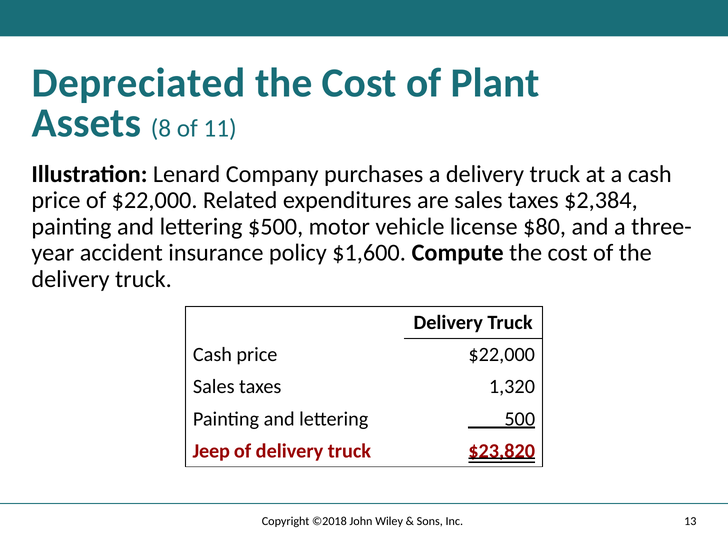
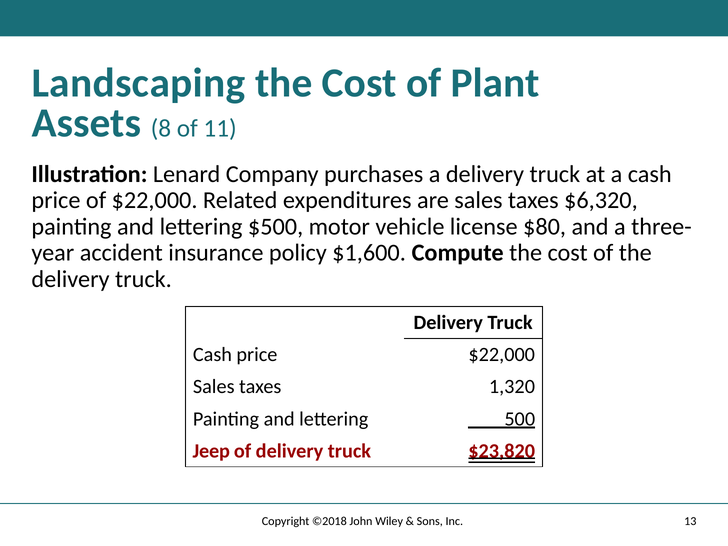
Depreciated: Depreciated -> Landscaping
$2,384: $2,384 -> $6,320
